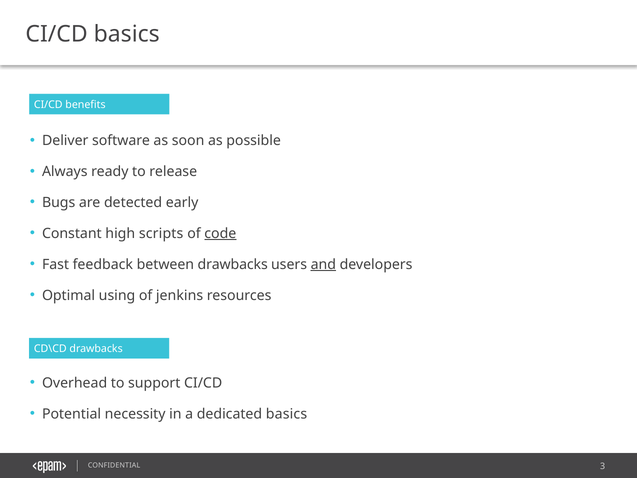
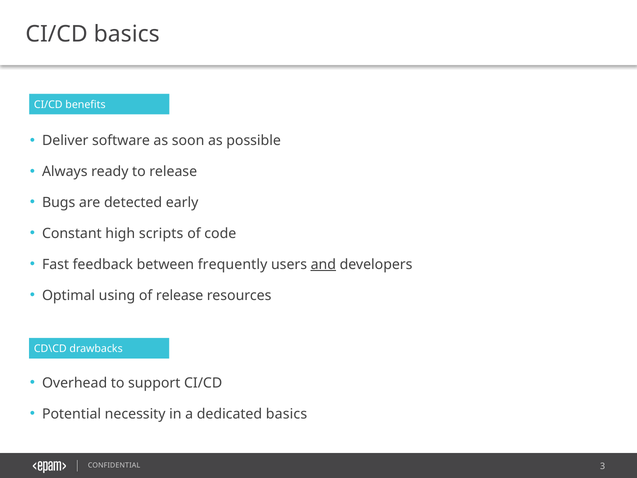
code underline: present -> none
between drawbacks: drawbacks -> frequently
of jenkins: jenkins -> release
